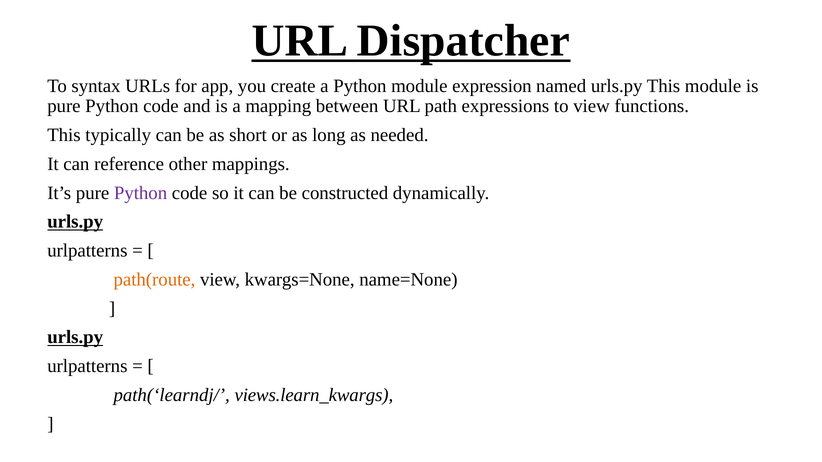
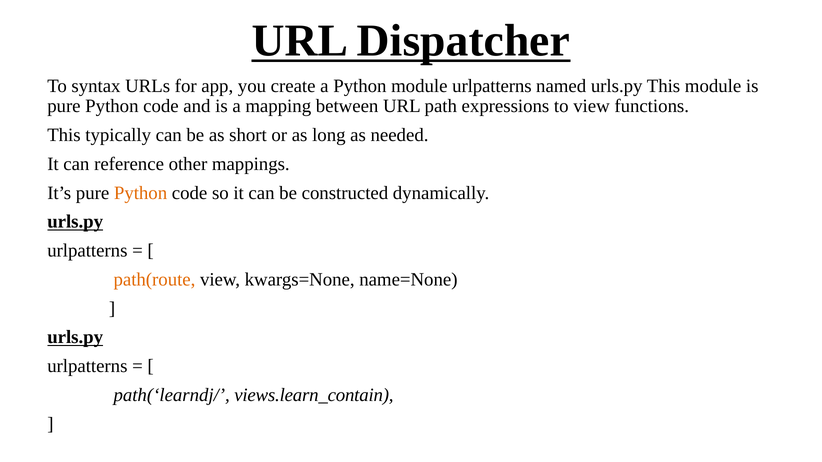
module expression: expression -> urlpatterns
Python at (141, 193) colour: purple -> orange
views.learn_kwargs: views.learn_kwargs -> views.learn_contain
